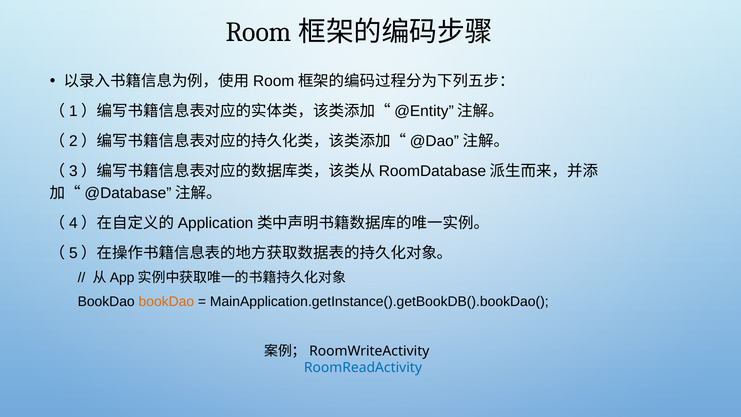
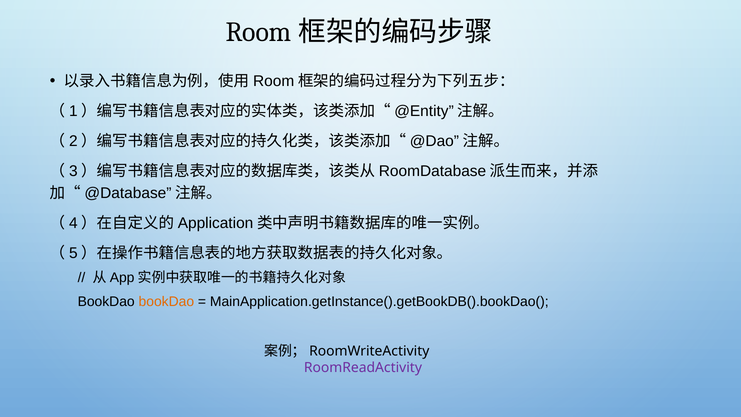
RoomReadActivity colour: blue -> purple
